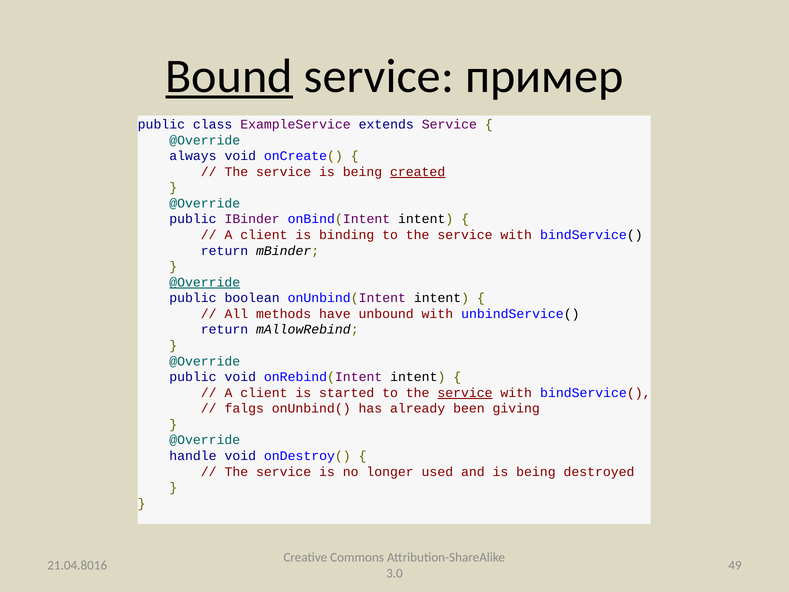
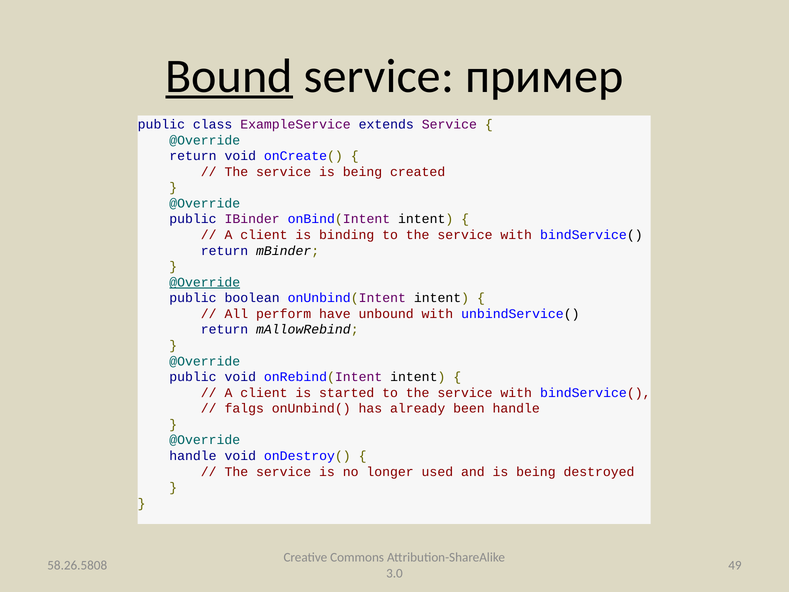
always at (193, 156): always -> return
created underline: present -> none
methods: methods -> perform
service at (465, 393) underline: present -> none
been giving: giving -> handle
21.04.8016: 21.04.8016 -> 58.26.5808
